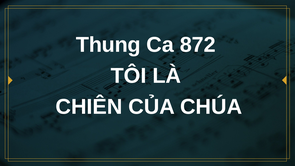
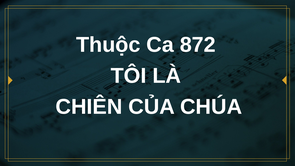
Thung: Thung -> Thuộc
